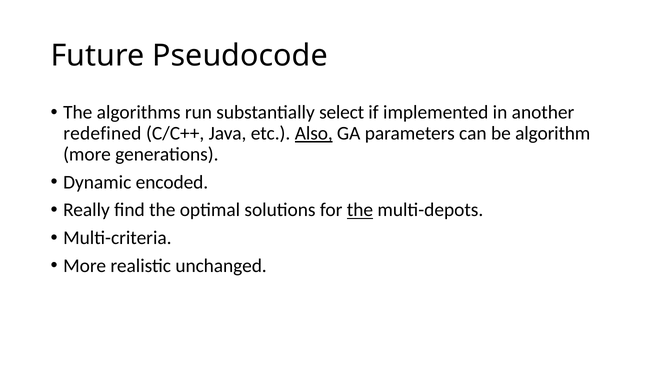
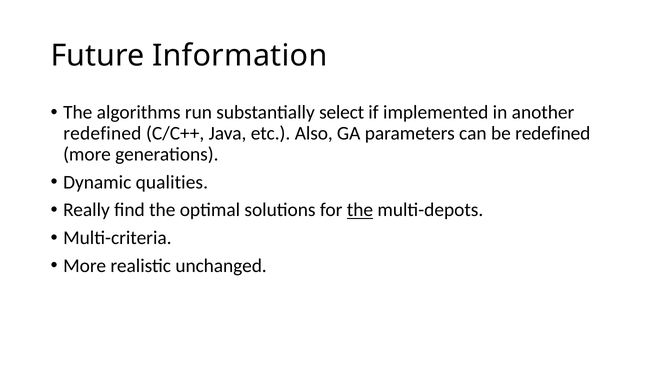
Pseudocode: Pseudocode -> Information
Also underline: present -> none
be algorithm: algorithm -> redefined
encoded: encoded -> qualities
